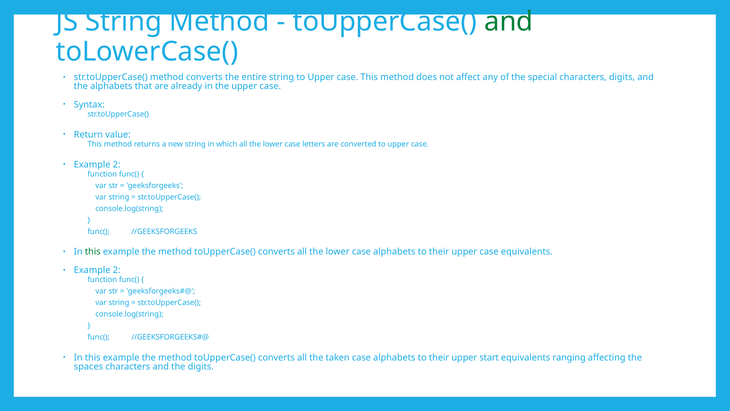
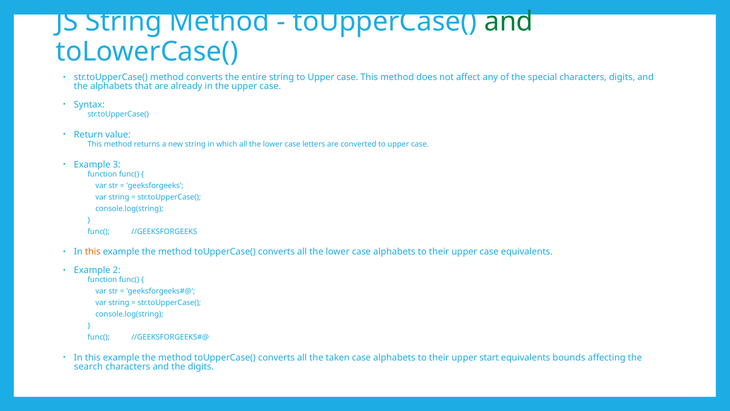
2 at (117, 164): 2 -> 3
this at (93, 252) colour: green -> orange
ranging: ranging -> bounds
spaces: spaces -> search
